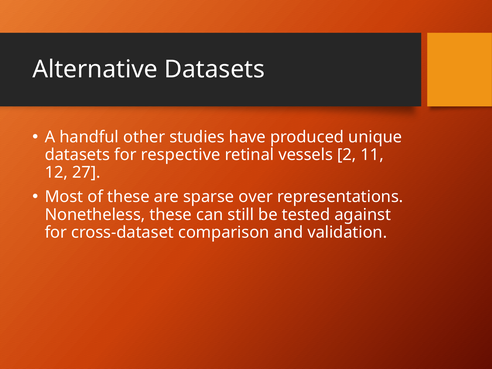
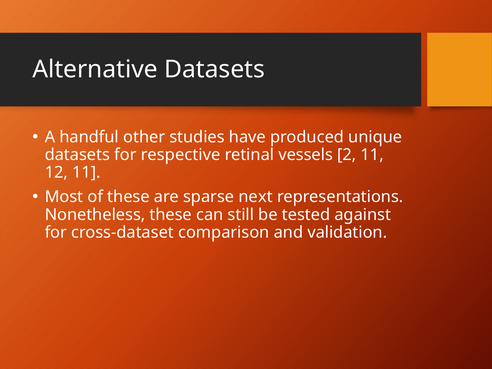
12 27: 27 -> 11
over: over -> next
